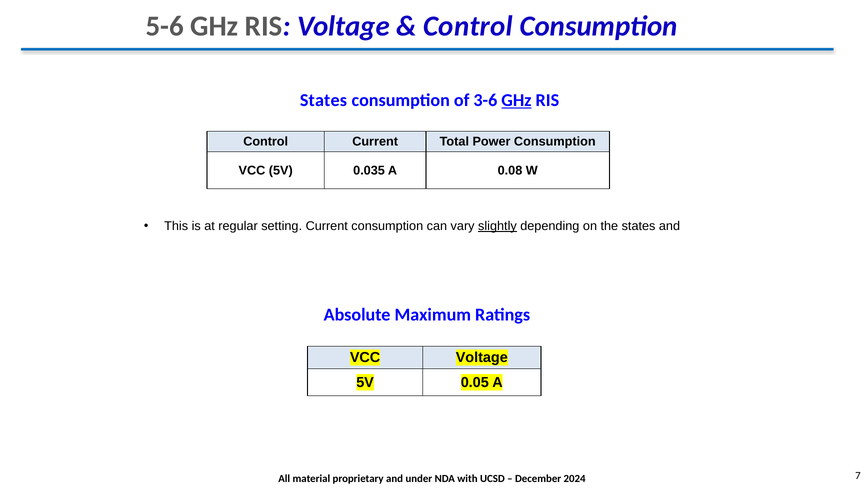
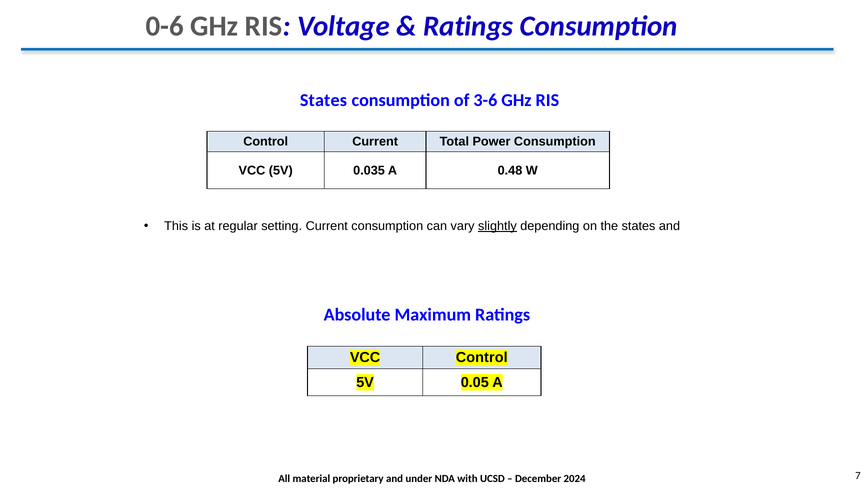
5-6: 5-6 -> 0-6
Control at (468, 26): Control -> Ratings
GHz at (516, 100) underline: present -> none
0.08: 0.08 -> 0.48
VCC Voltage: Voltage -> Control
